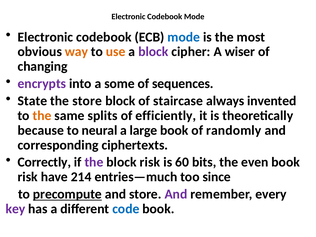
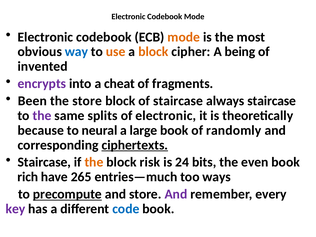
mode at (184, 37) colour: blue -> orange
way colour: orange -> blue
block at (153, 52) colour: purple -> orange
wiser: wiser -> being
changing: changing -> invented
some: some -> cheat
sequences: sequences -> fragments
State: State -> Been
always invented: invented -> staircase
the at (42, 116) colour: orange -> purple
of efficiently: efficiently -> electronic
ciphertexts underline: none -> present
Correctly at (44, 162): Correctly -> Staircase
the at (94, 162) colour: purple -> orange
60: 60 -> 24
risk at (28, 177): risk -> rich
214: 214 -> 265
since: since -> ways
